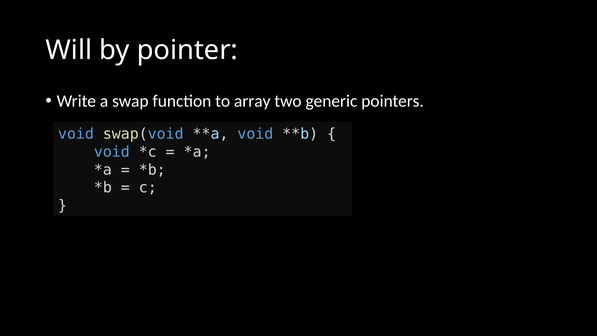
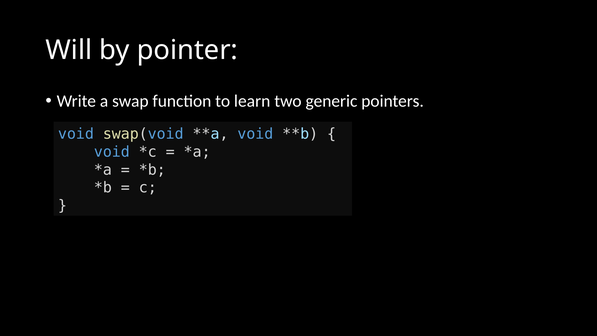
array: array -> learn
